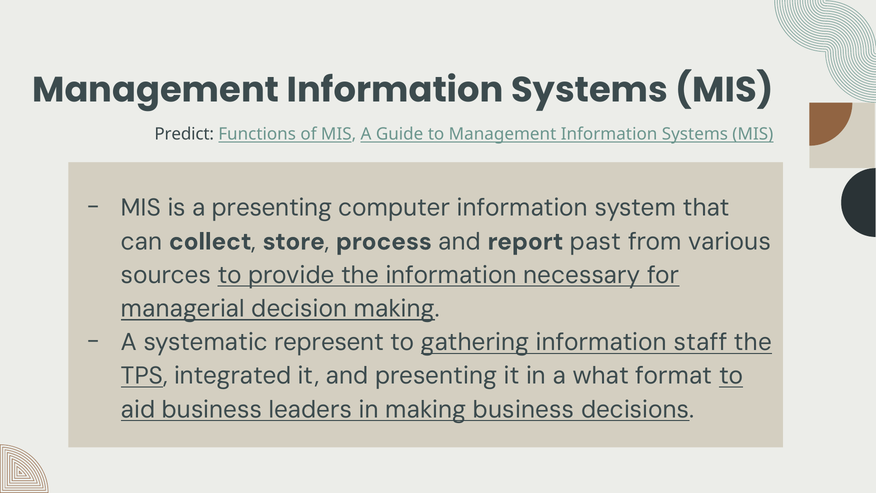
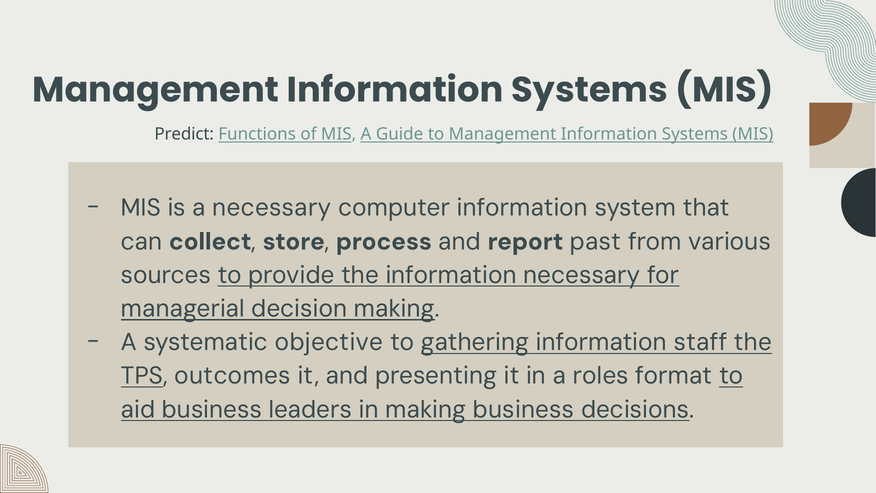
a presenting: presenting -> necessary
represent: represent -> objective
integrated: integrated -> outcomes
what: what -> roles
